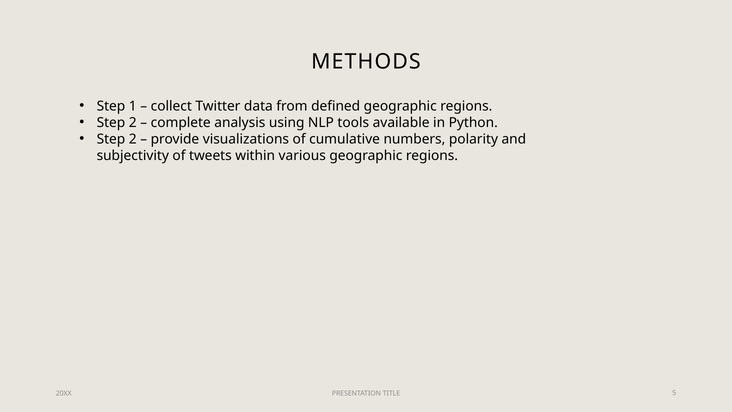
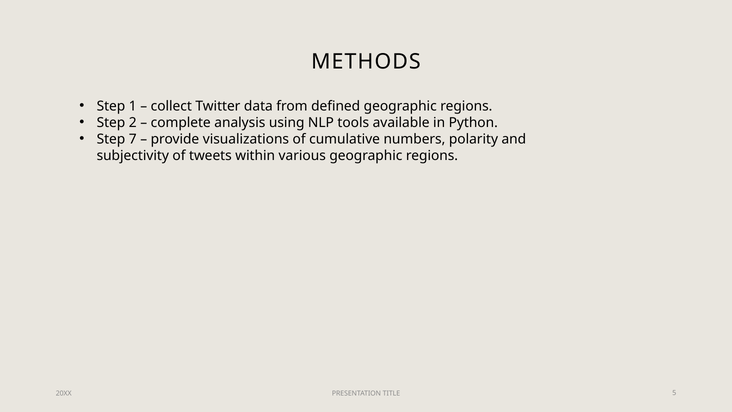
2 at (133, 139): 2 -> 7
